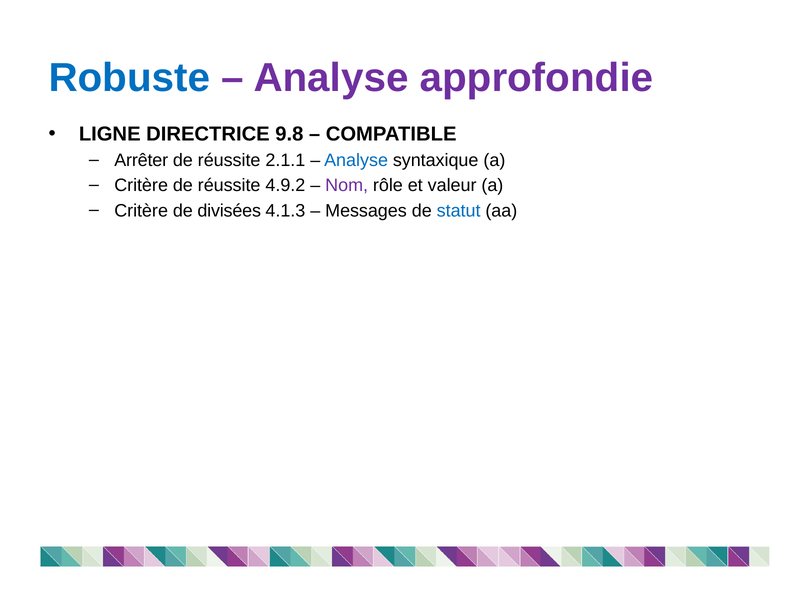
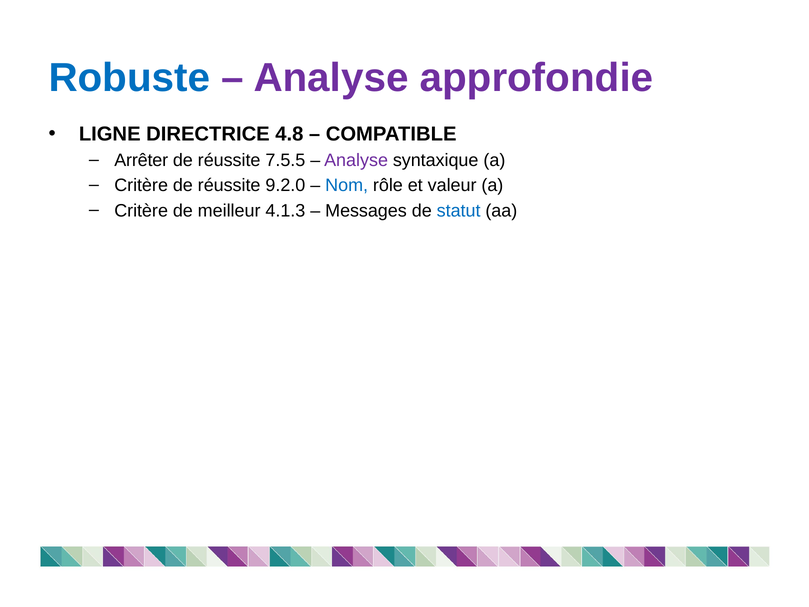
9.8: 9.8 -> 4.8
2.1.1: 2.1.1 -> 7.5.5
Analyse at (356, 160) colour: blue -> purple
4.9.2: 4.9.2 -> 9.2.0
Nom colour: purple -> blue
divisées: divisées -> meilleur
